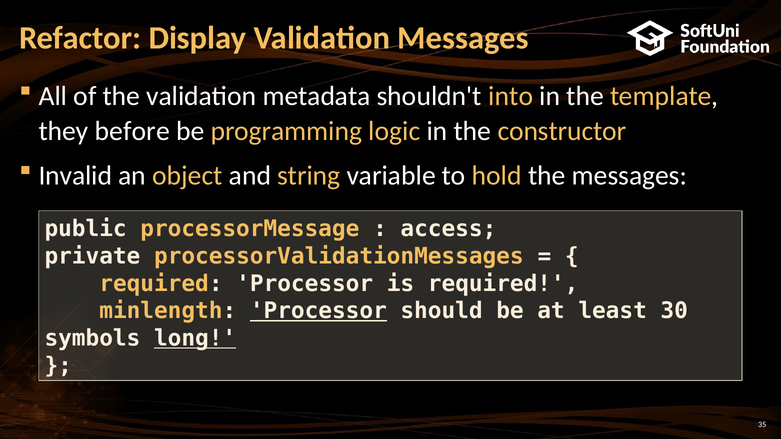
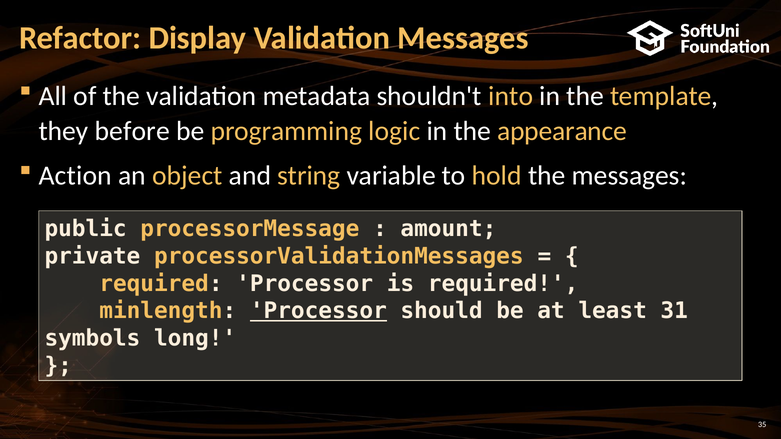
constructor: constructor -> appearance
Invalid: Invalid -> Action
access: access -> amount
30: 30 -> 31
long underline: present -> none
